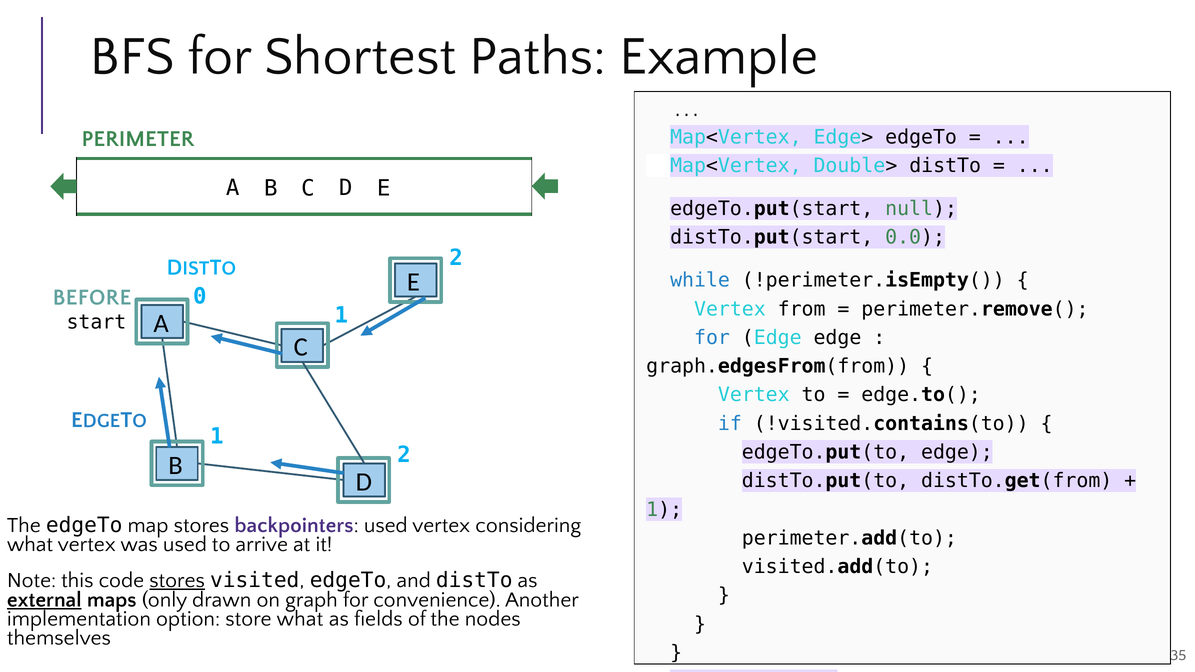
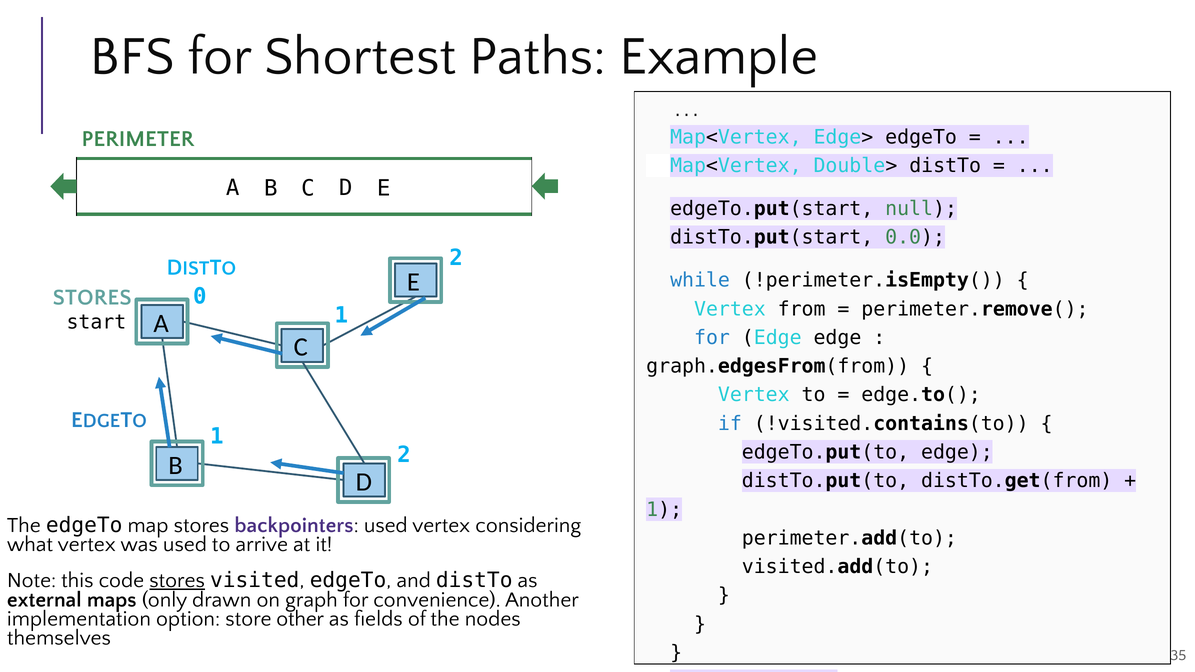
BEFORE at (92, 298): BEFORE -> STORES
external underline: present -> none
store what: what -> other
